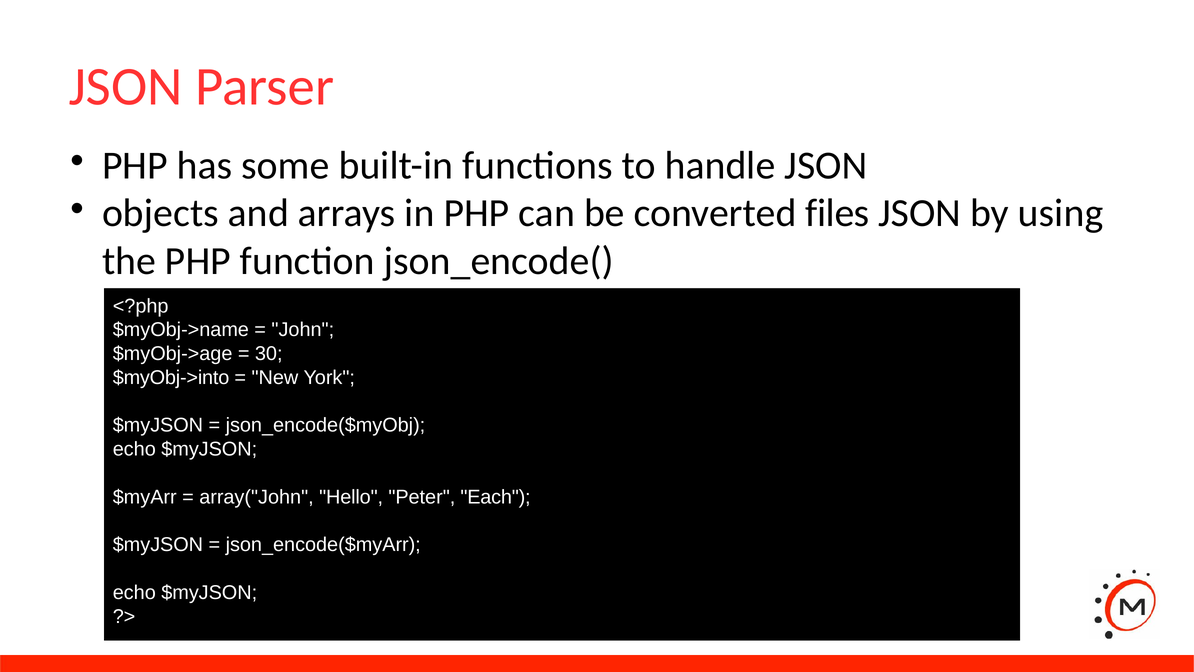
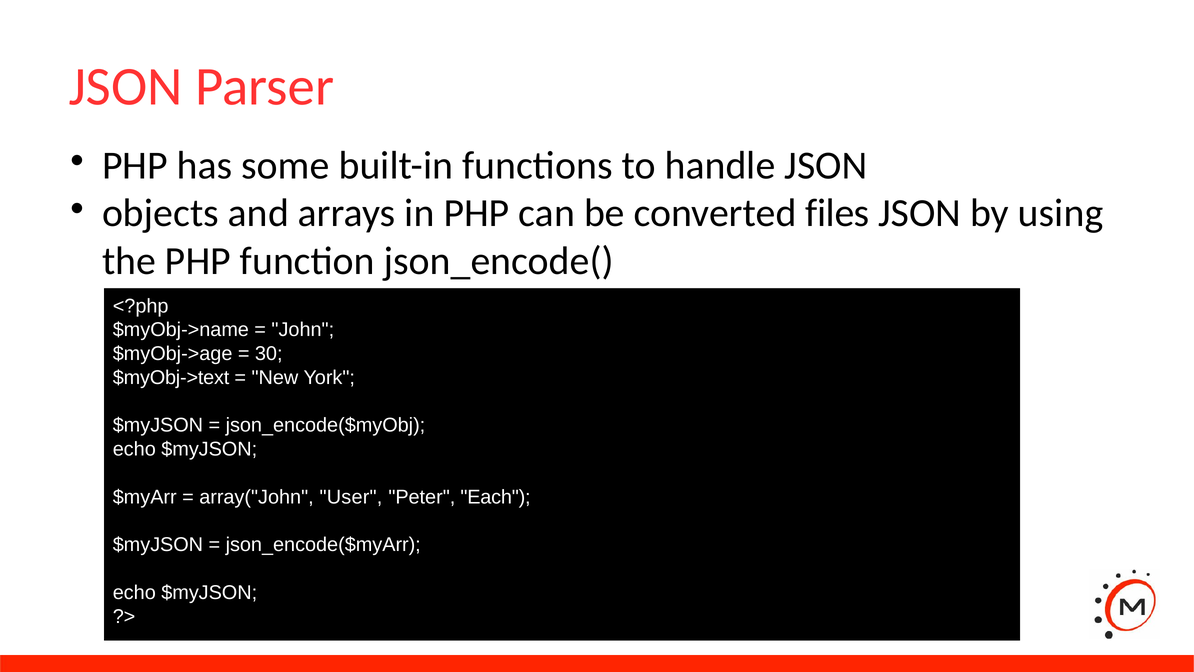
$myObj->into: $myObj->into -> $myObj->text
Hello: Hello -> User
